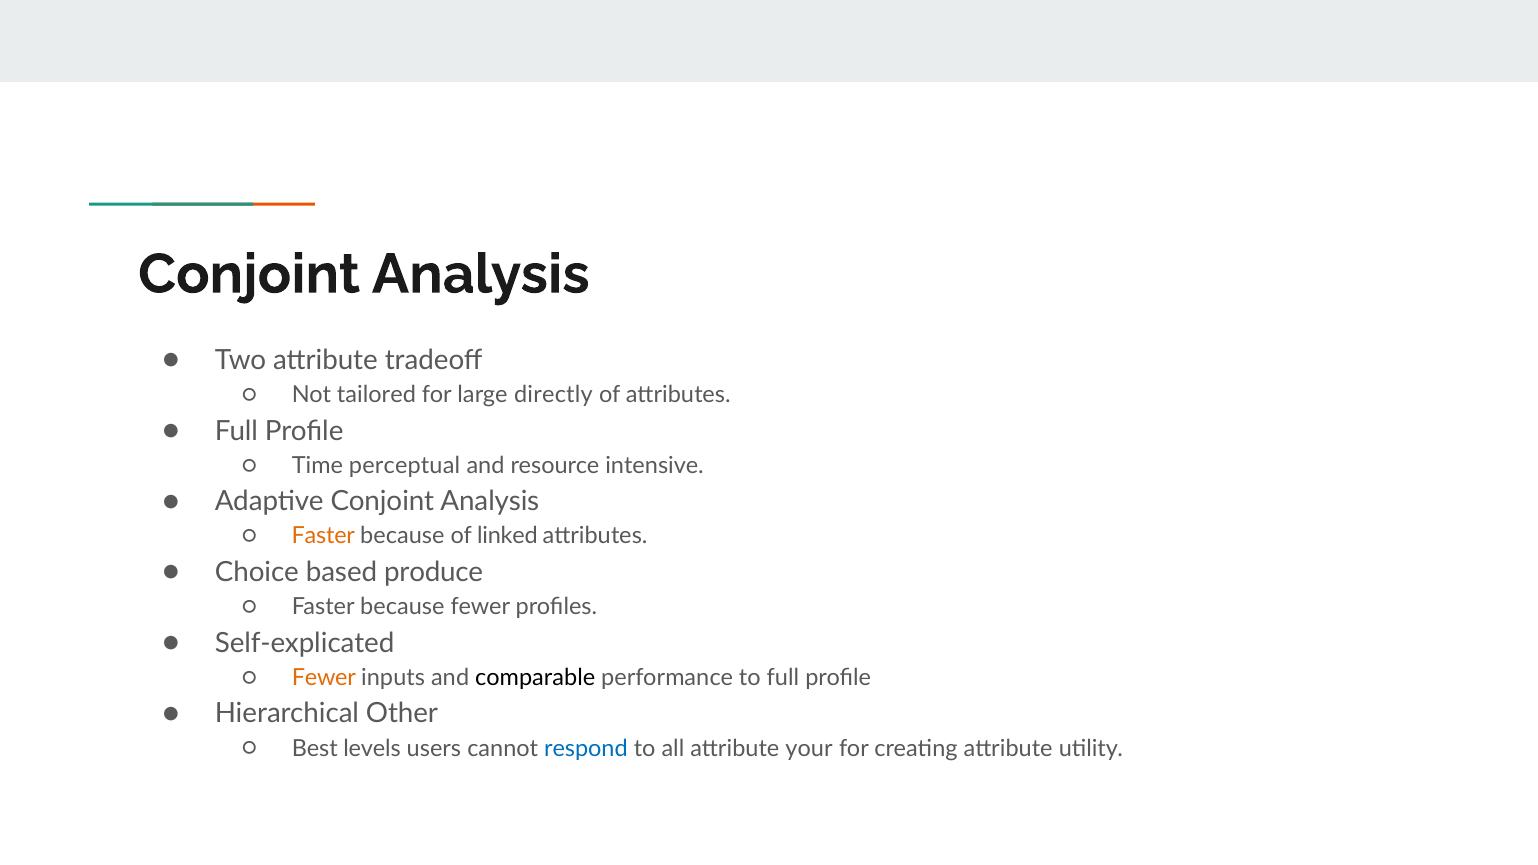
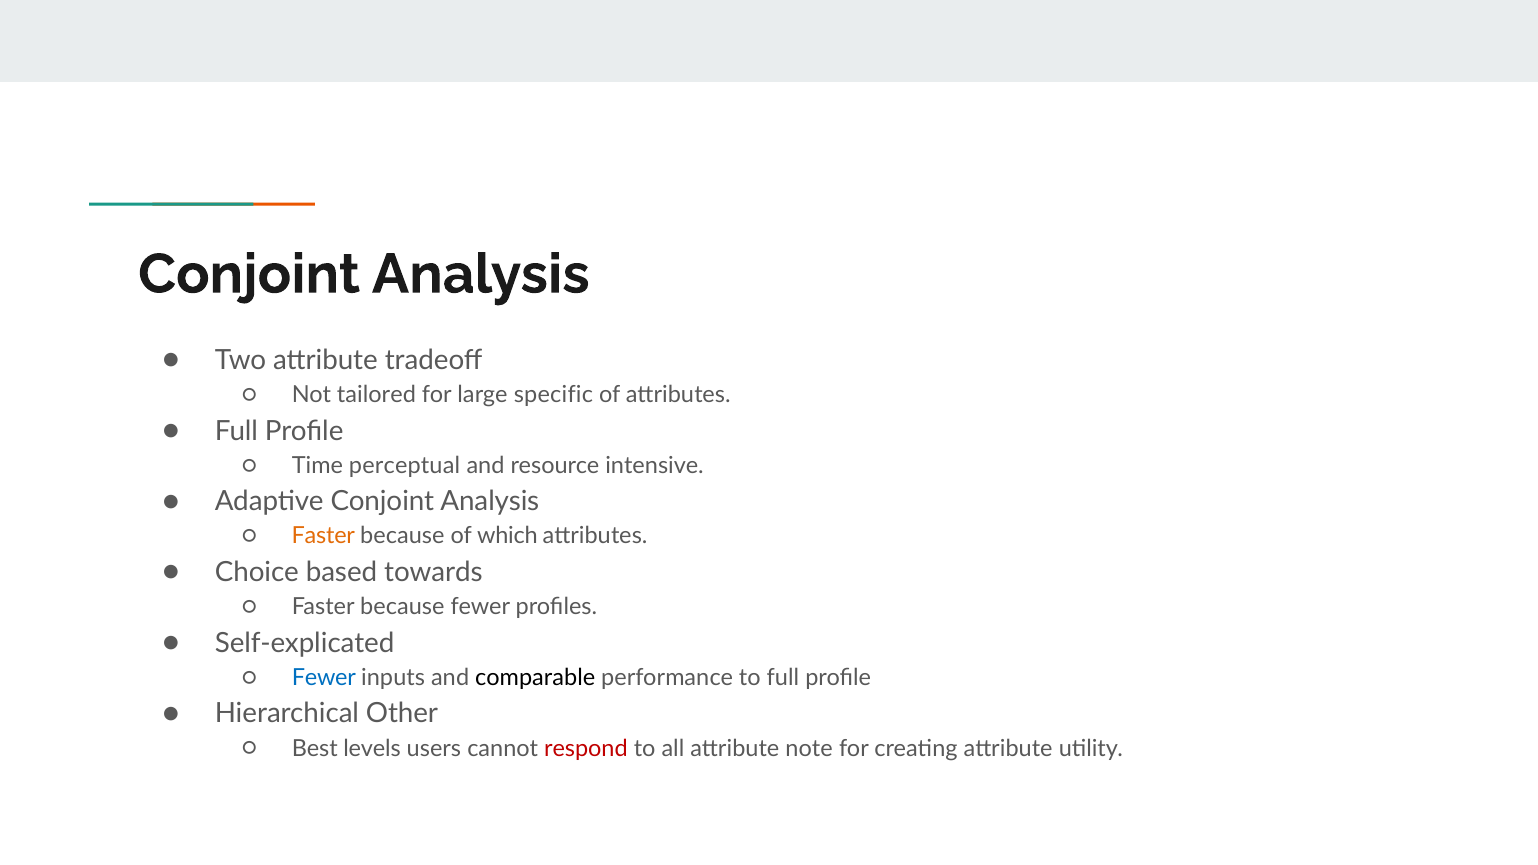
directly: directly -> specific
linked: linked -> which
produce: produce -> towards
Fewer at (324, 678) colour: orange -> blue
respond colour: blue -> red
your: your -> note
